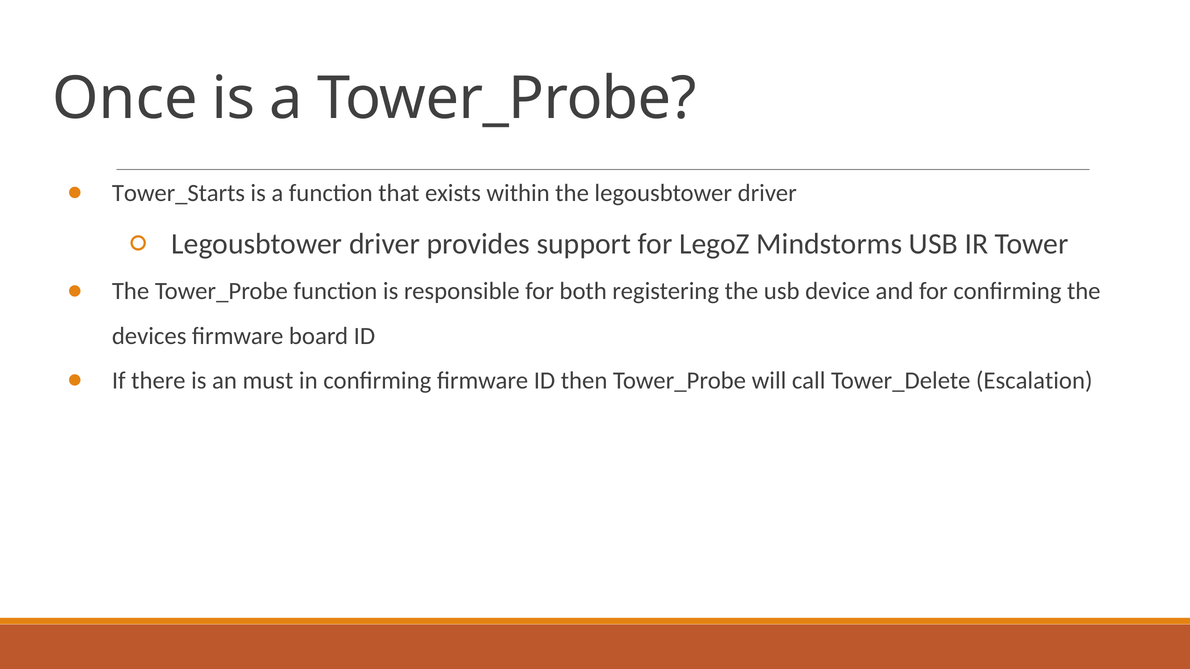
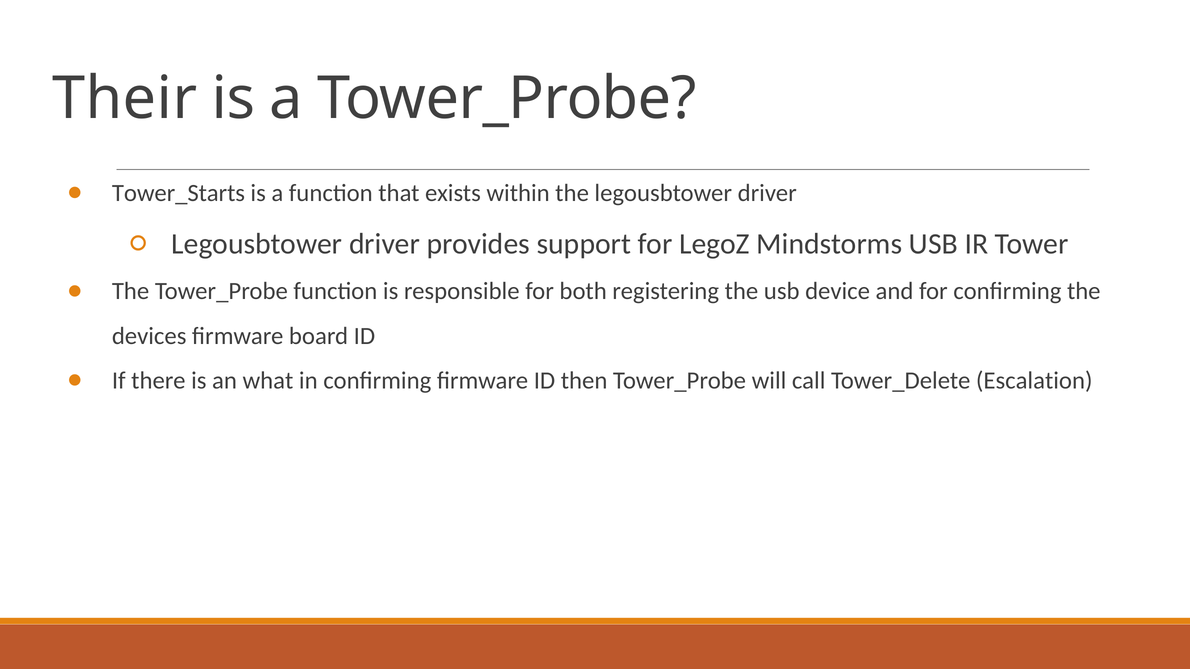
Once: Once -> Their
must: must -> what
